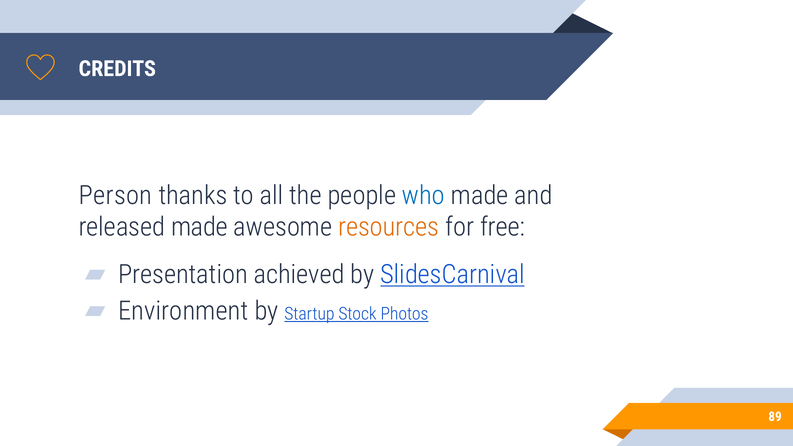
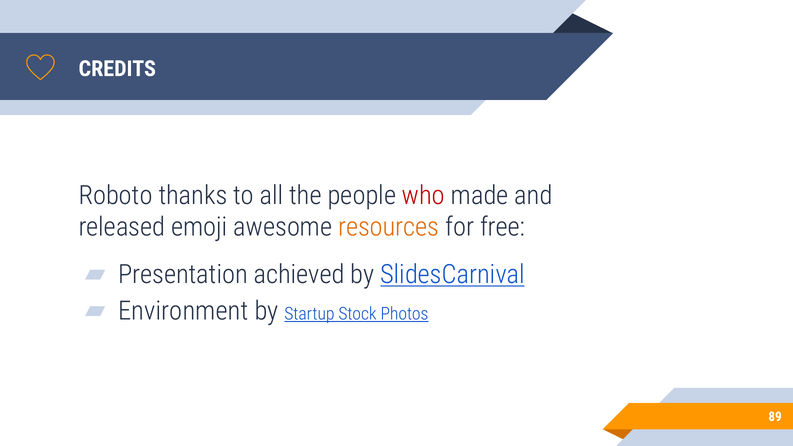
Person: Person -> Roboto
who colour: blue -> red
released made: made -> emoji
